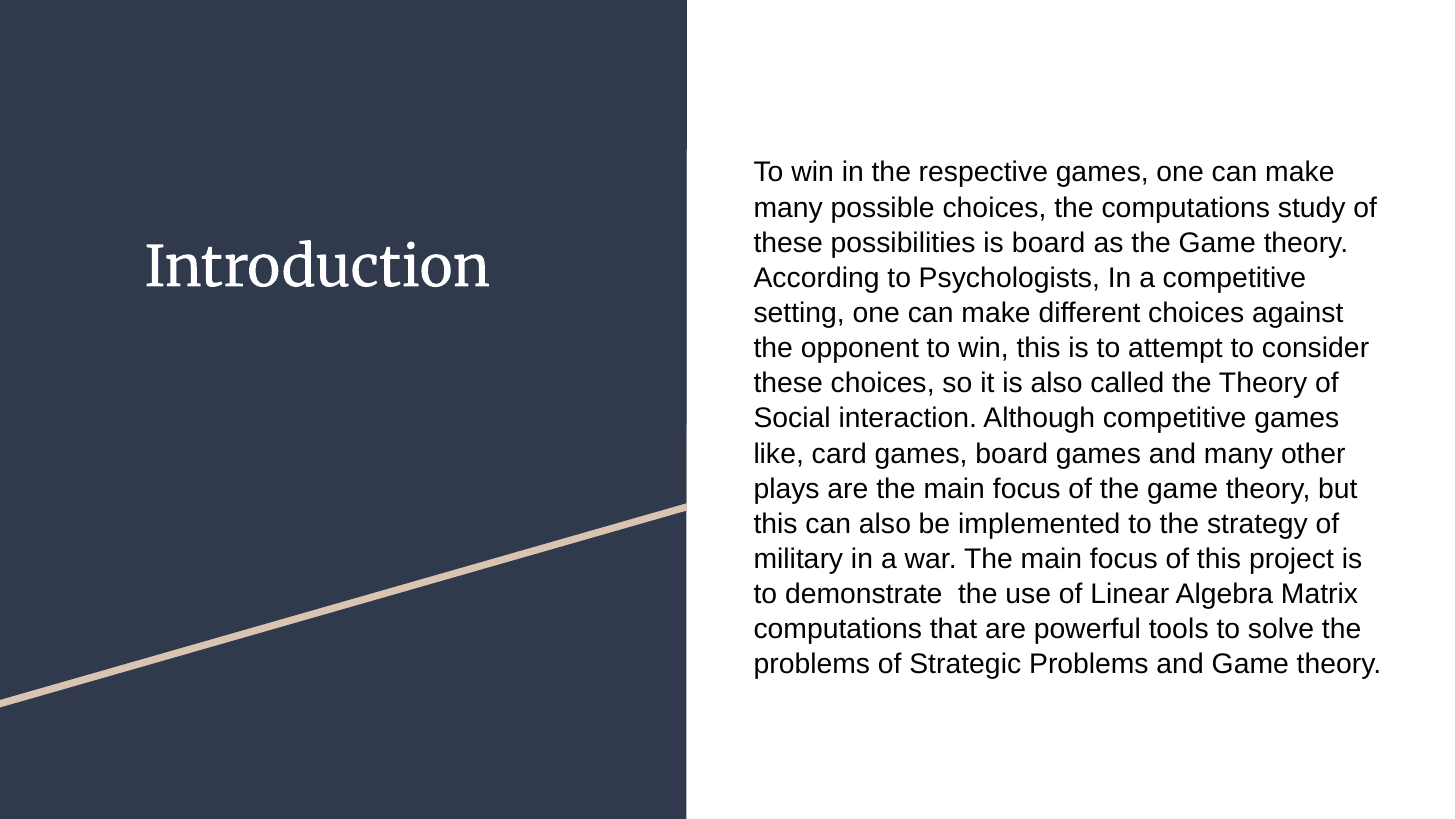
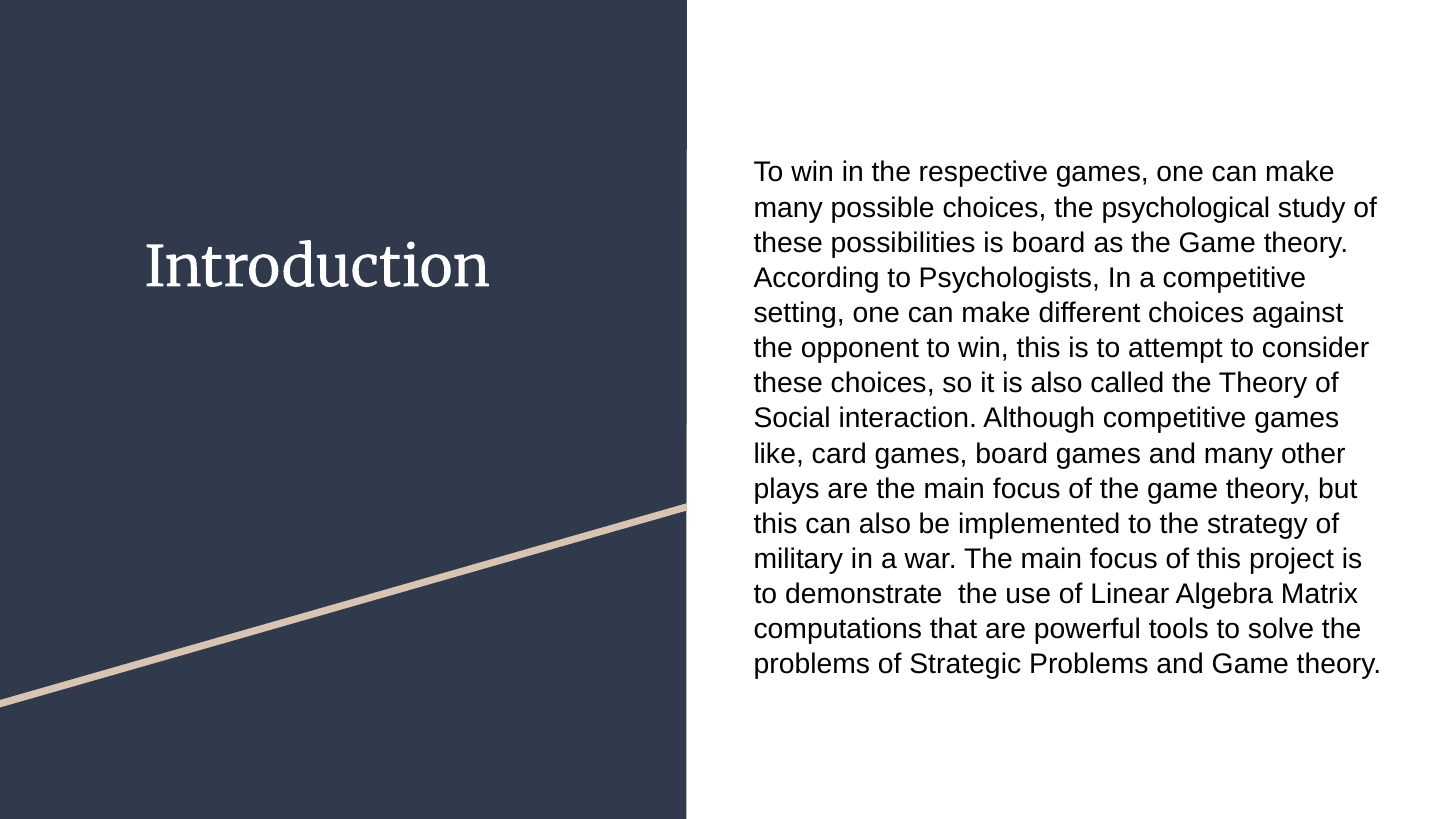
the computations: computations -> psychological
